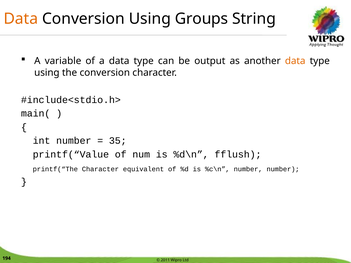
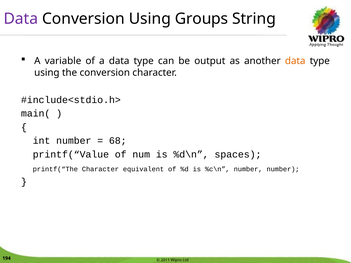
Data at (21, 19) colour: orange -> purple
35: 35 -> 68
fflush: fflush -> spaces
